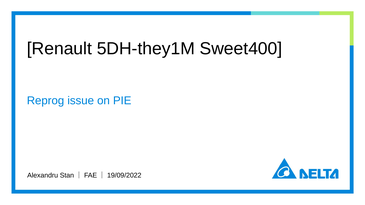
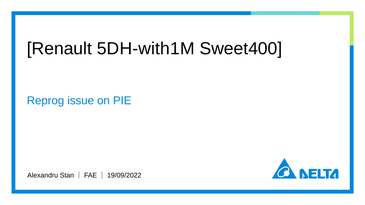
5DH-they1M: 5DH-they1M -> 5DH-with1M
